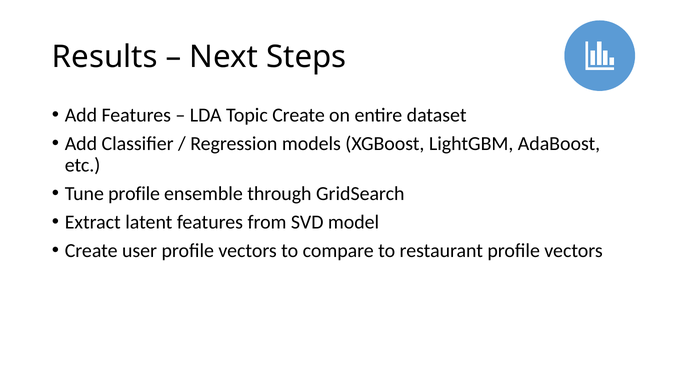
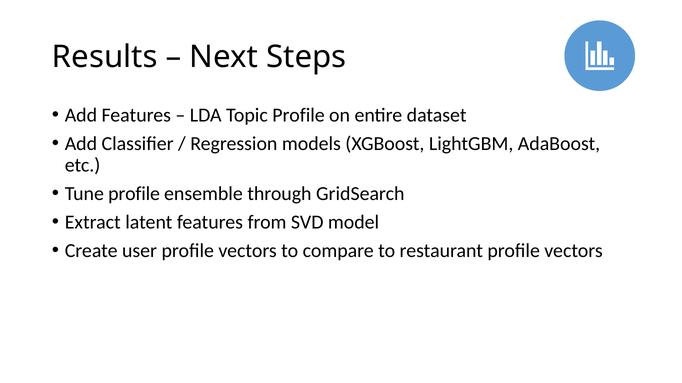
Topic Create: Create -> Profile
